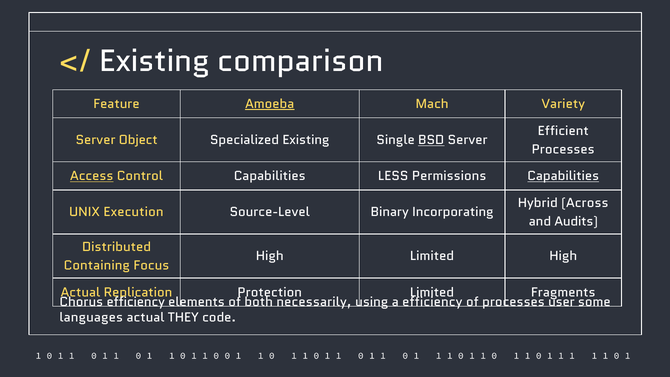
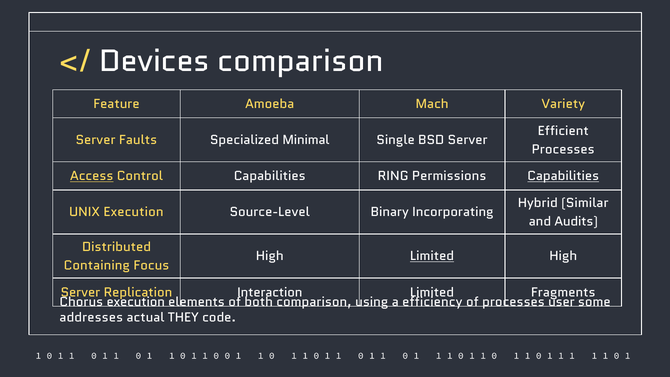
Existing at (154, 61): Existing -> Devices
Amoeba underline: present -> none
Object: Object -> Faults
Specialized Existing: Existing -> Minimal
BSD underline: present -> none
LESS: LESS -> RING
Across: Across -> Similar
Limited at (432, 256) underline: none -> present
Actual at (80, 292): Actual -> Server
Protection: Protection -> Interaction
Chorus efficiency: efficiency -> execution
both necessarily: necessarily -> comparison
languages: languages -> addresses
